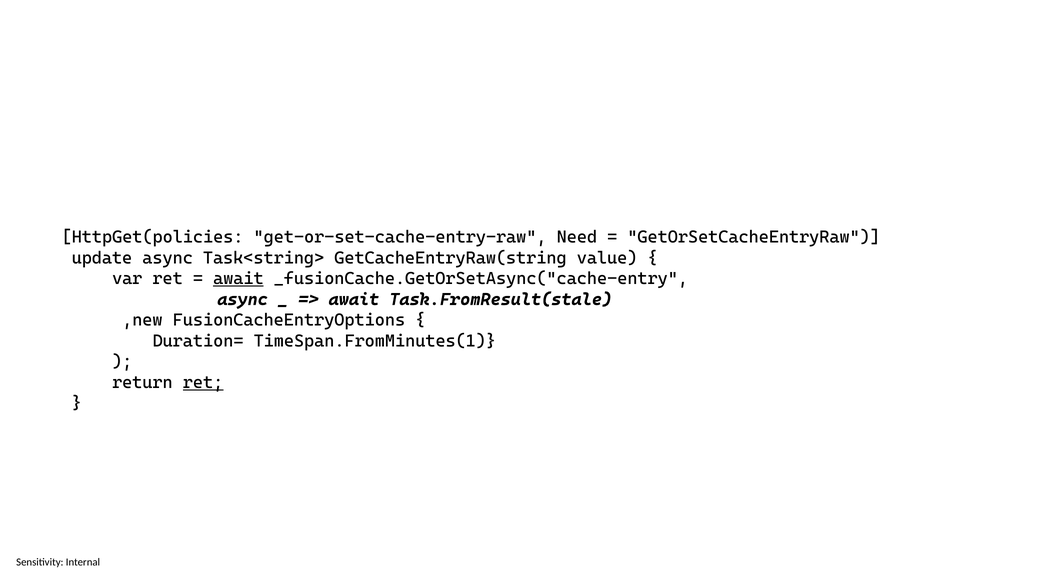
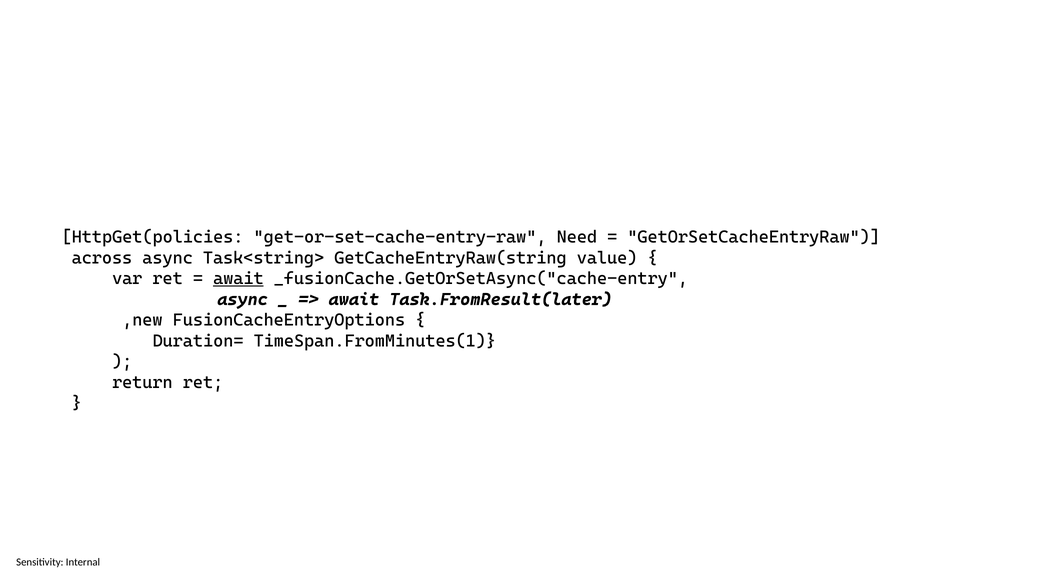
update: update -> across
Task.FromResult(stale: Task.FromResult(stale -> Task.FromResult(later
ret at (203, 382) underline: present -> none
